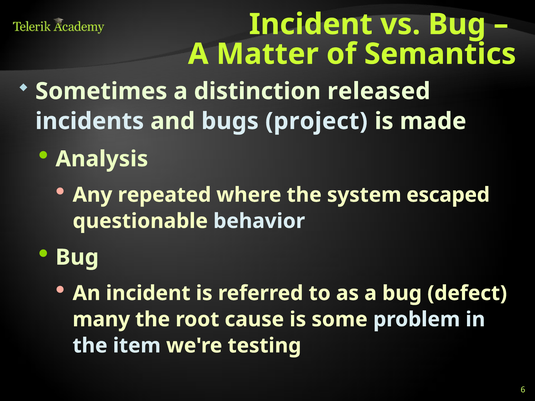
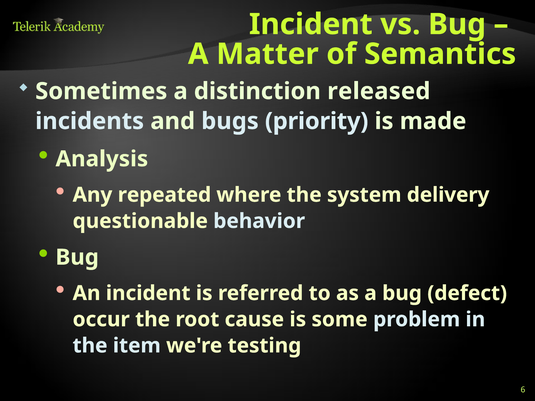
project: project -> priority
escaped: escaped -> delivery
many: many -> occur
